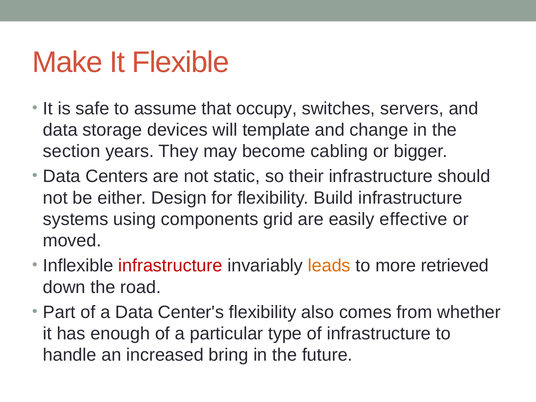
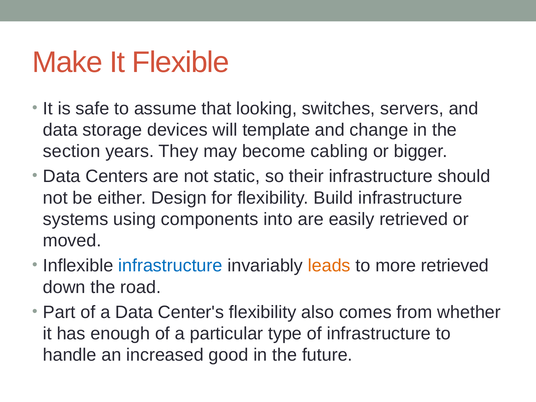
occupy: occupy -> looking
grid: grid -> into
easily effective: effective -> retrieved
infrastructure at (170, 266) colour: red -> blue
bring: bring -> good
